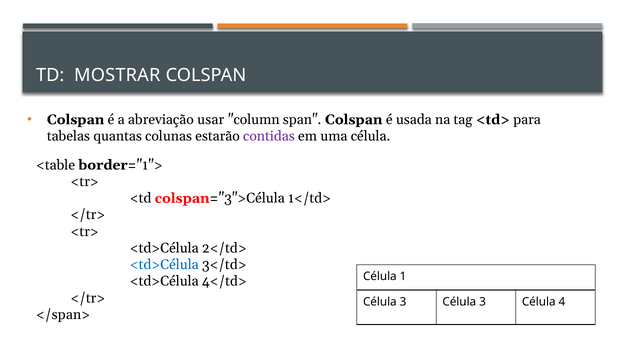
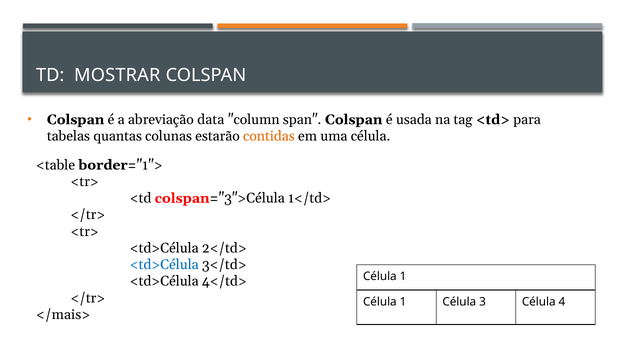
usar: usar -> data
contidas colour: purple -> orange
3 at (403, 302): 3 -> 1
</span>: </span> -> </mais>
